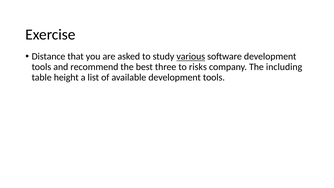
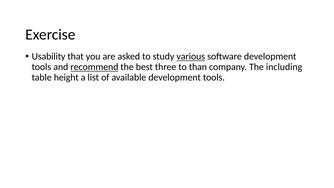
Distance: Distance -> Usability
recommend underline: none -> present
risks: risks -> than
